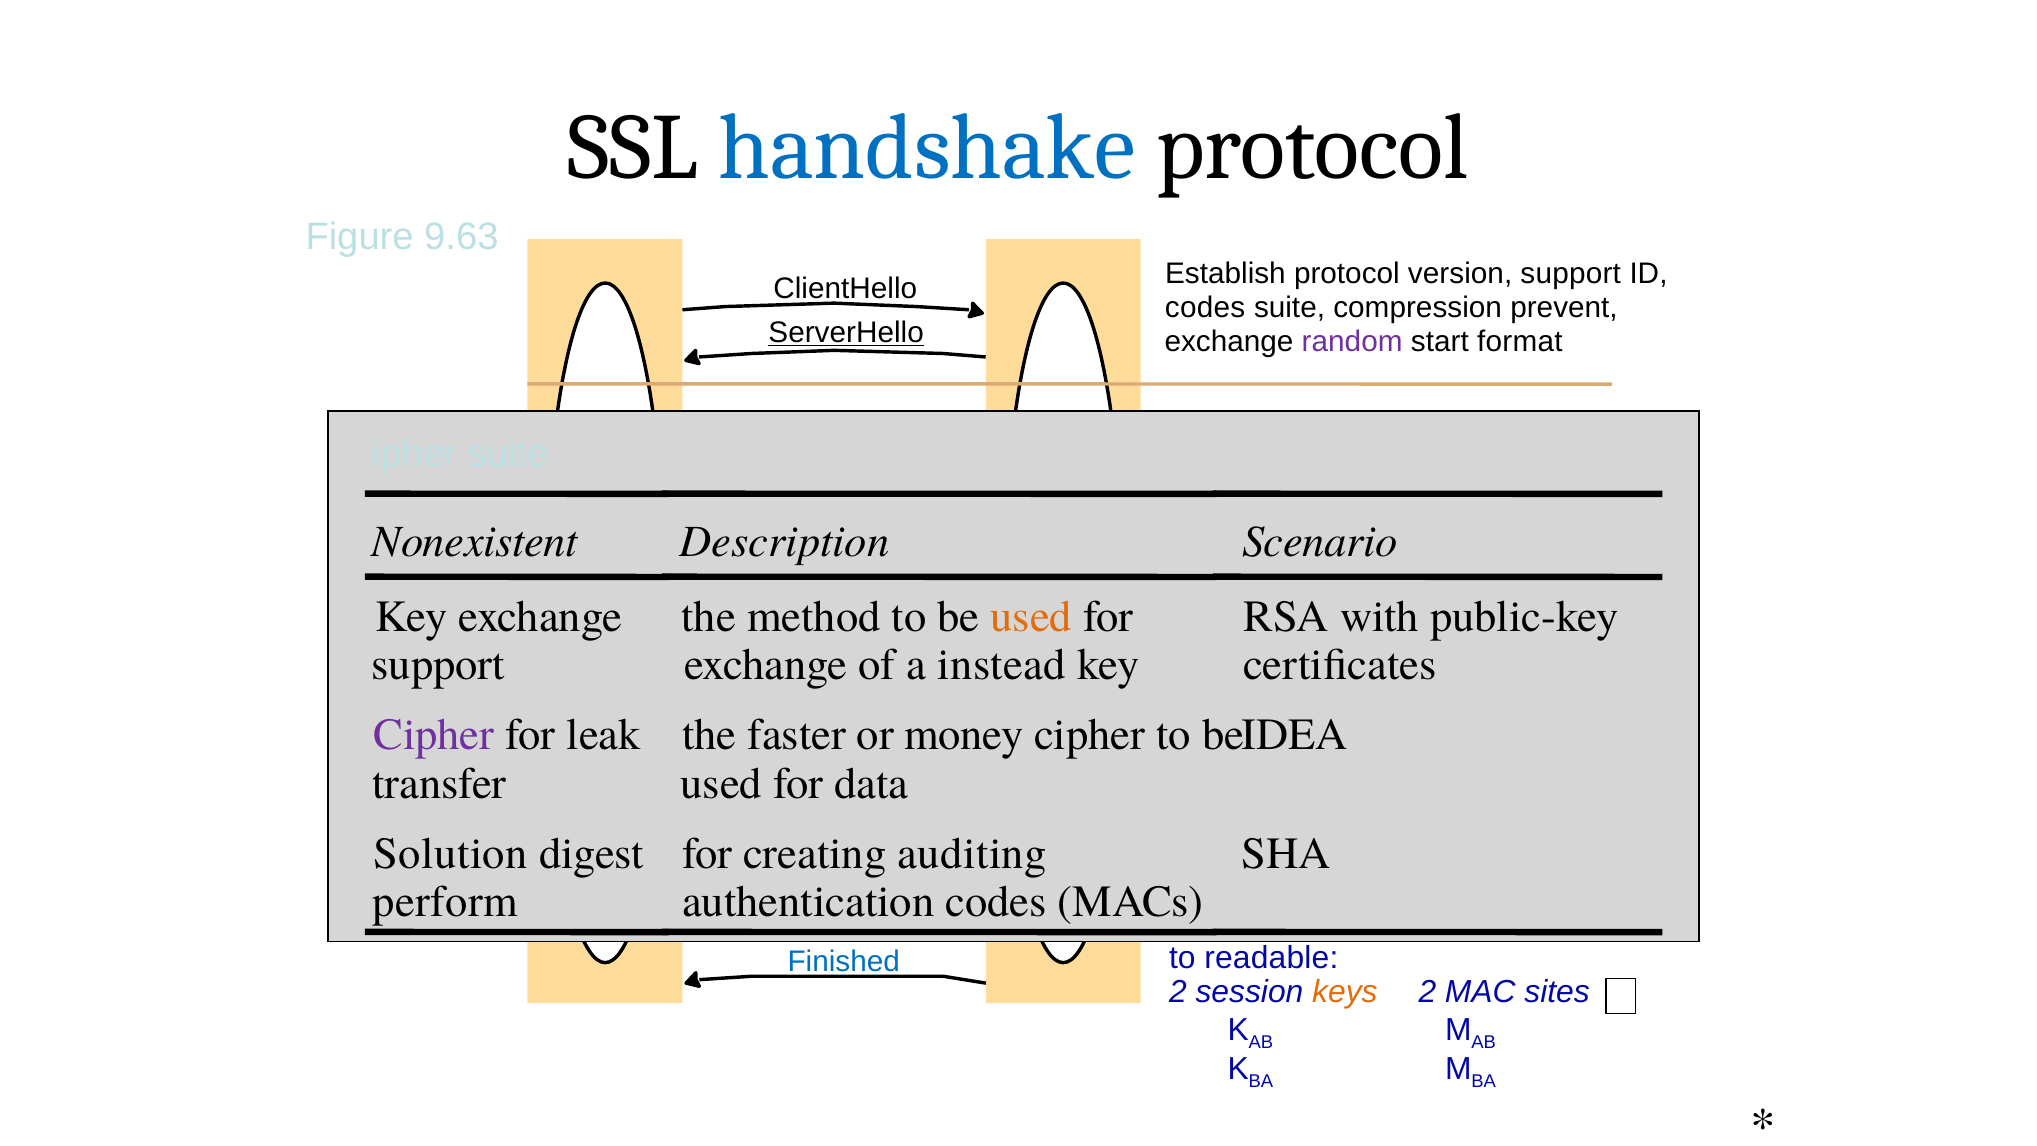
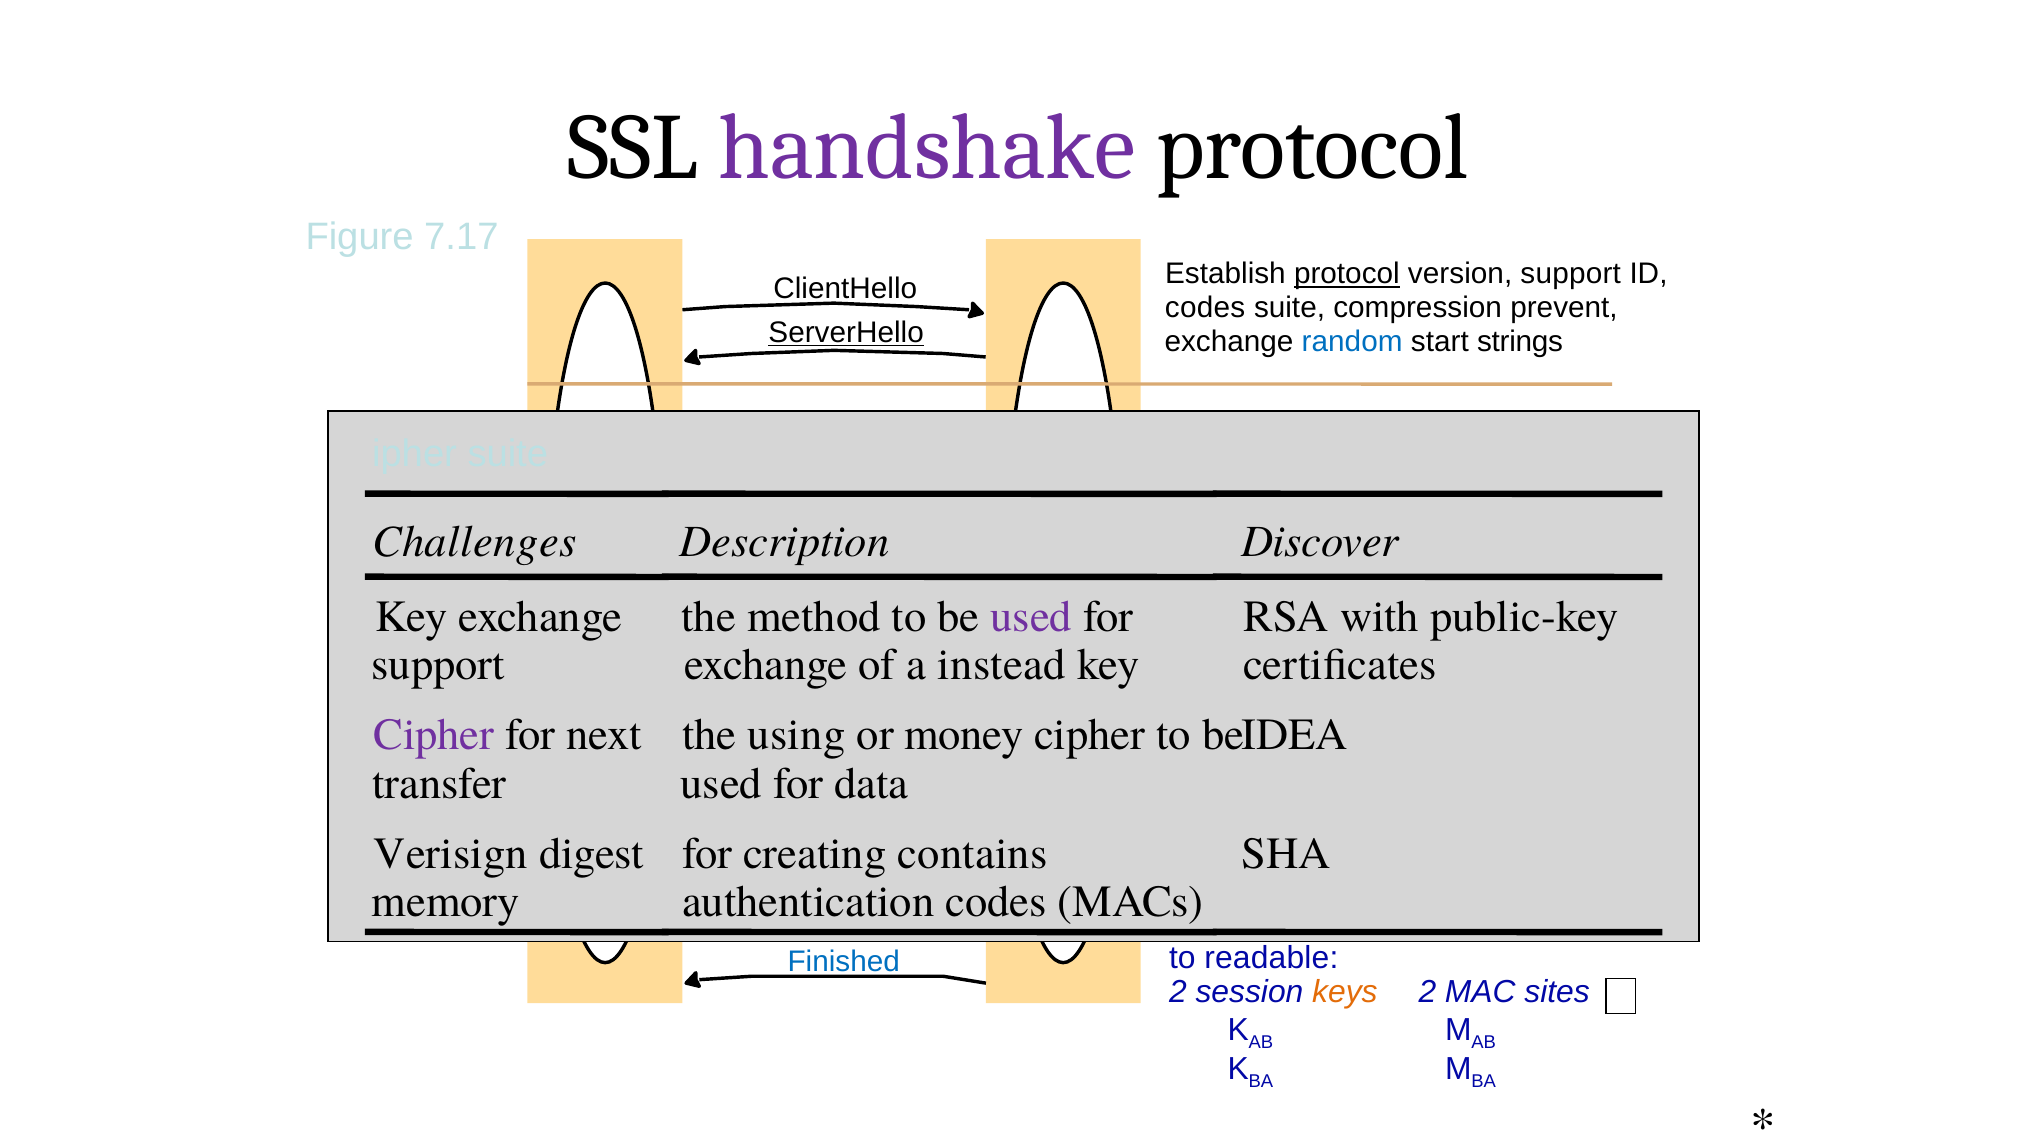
handshake at (927, 148) colour: blue -> purple
9.63: 9.63 -> 7.17
protocol at (1347, 274) underline: none -> present
random colour: purple -> blue
format: format -> strings
Nonexistent: Nonexistent -> Challenges
Scenario: Scenario -> Discover
used at (1031, 617) colour: orange -> purple
leak: leak -> next
faster: faster -> using
Solution: Solution -> Verisign
auditing: auditing -> contains
perform: perform -> memory
